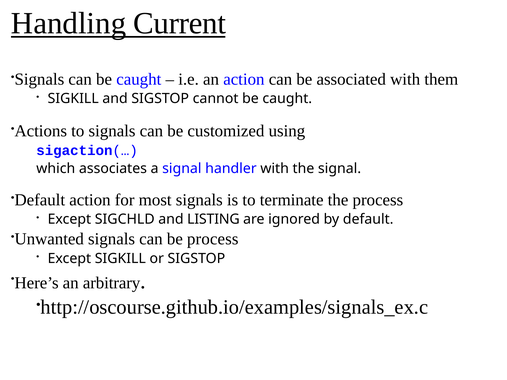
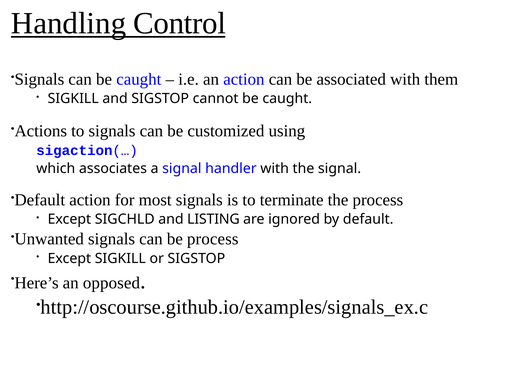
Current: Current -> Control
arbitrary: arbitrary -> opposed
